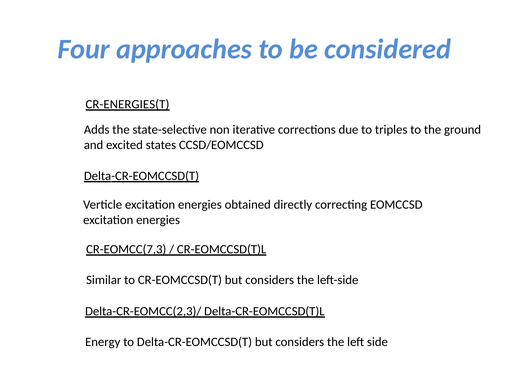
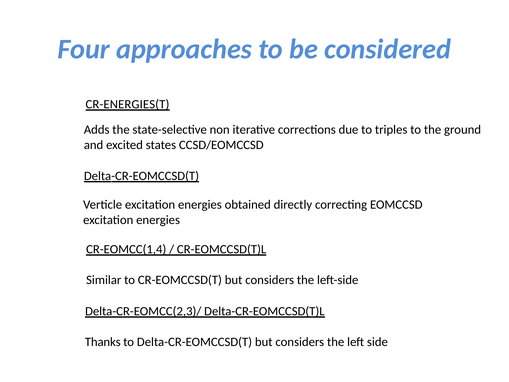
CR-EOMCC(7,3: CR-EOMCC(7,3 -> CR-EOMCC(1,4
Energy: Energy -> Thanks
